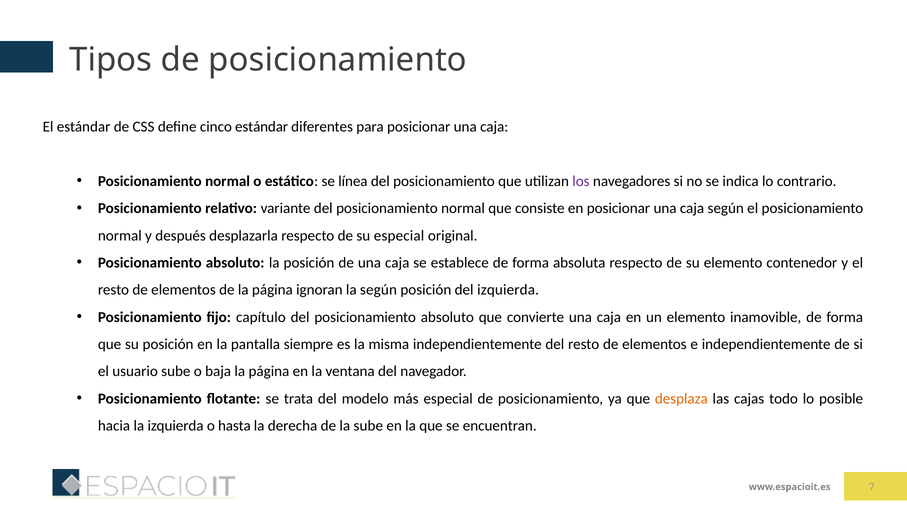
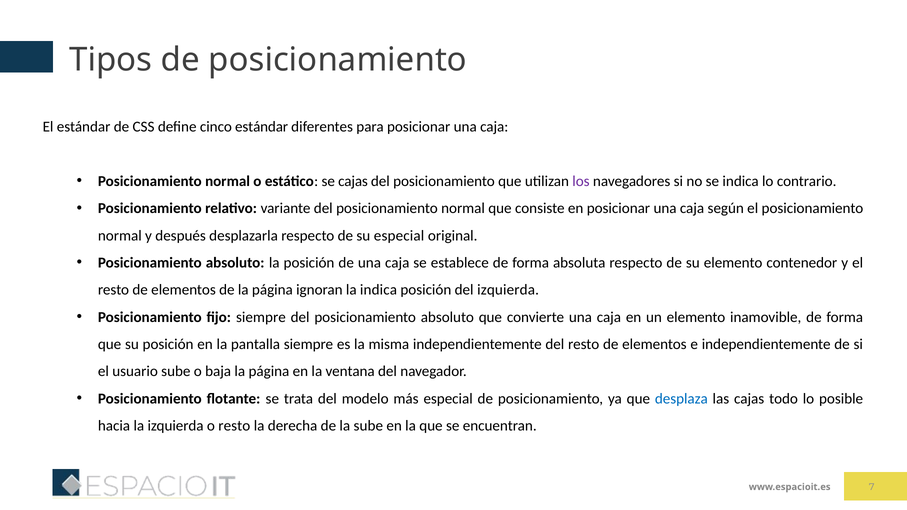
se línea: línea -> cajas
la según: según -> indica
fijo capítulo: capítulo -> siempre
desplaza colour: orange -> blue
o hasta: hasta -> resto
